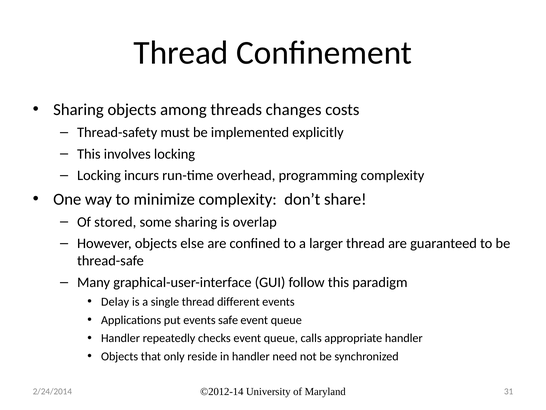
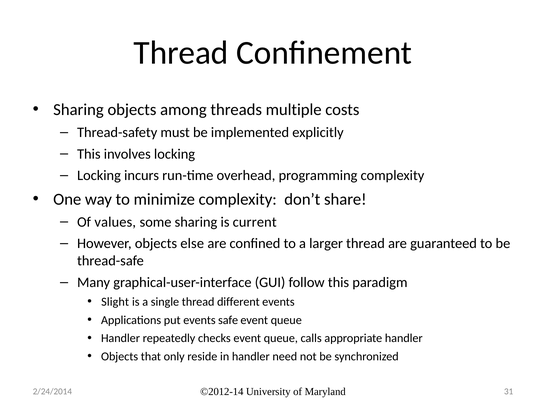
changes: changes -> multiple
stored: stored -> values
overlap: overlap -> current
Delay: Delay -> Slight
